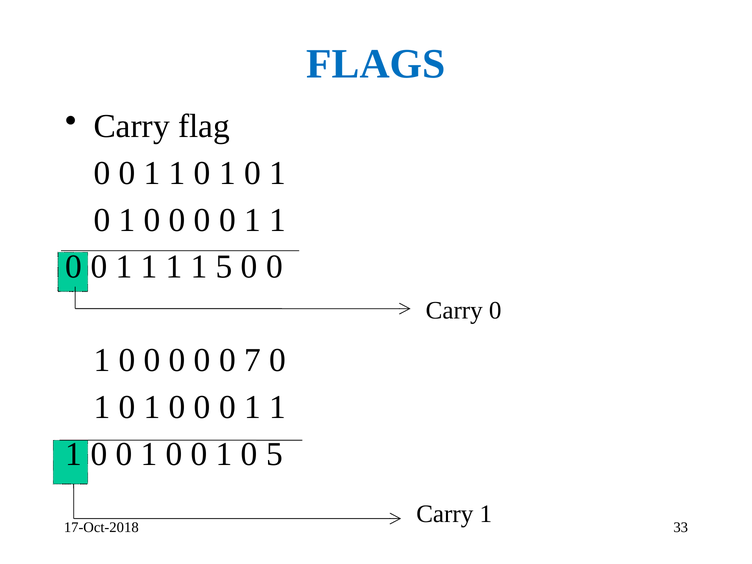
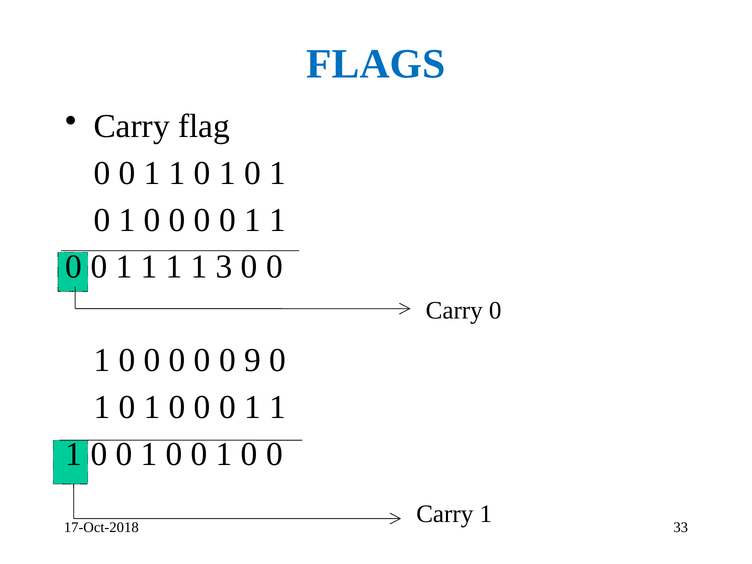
1 5: 5 -> 3
7: 7 -> 9
5 at (274, 454): 5 -> 0
